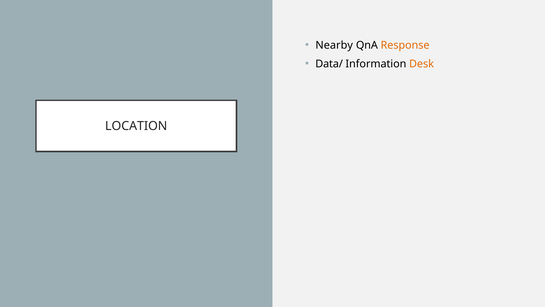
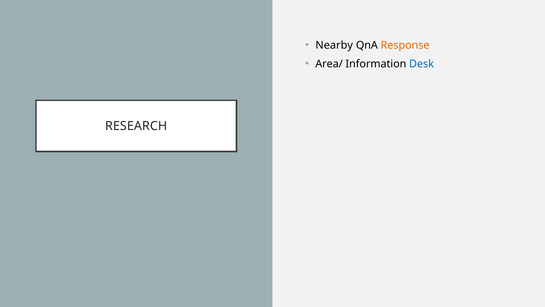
Data/: Data/ -> Area/
Desk colour: orange -> blue
LOCATION: LOCATION -> RESEARCH
